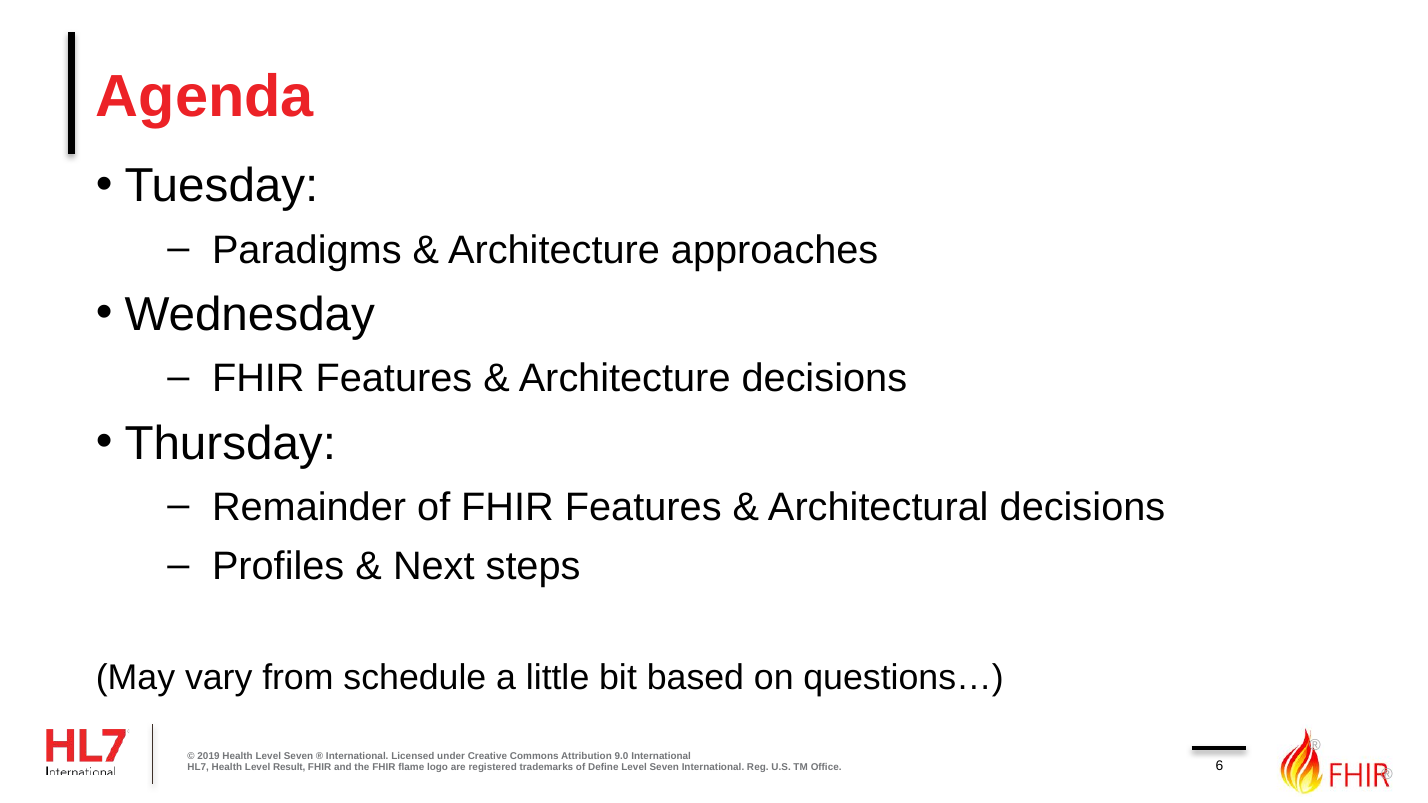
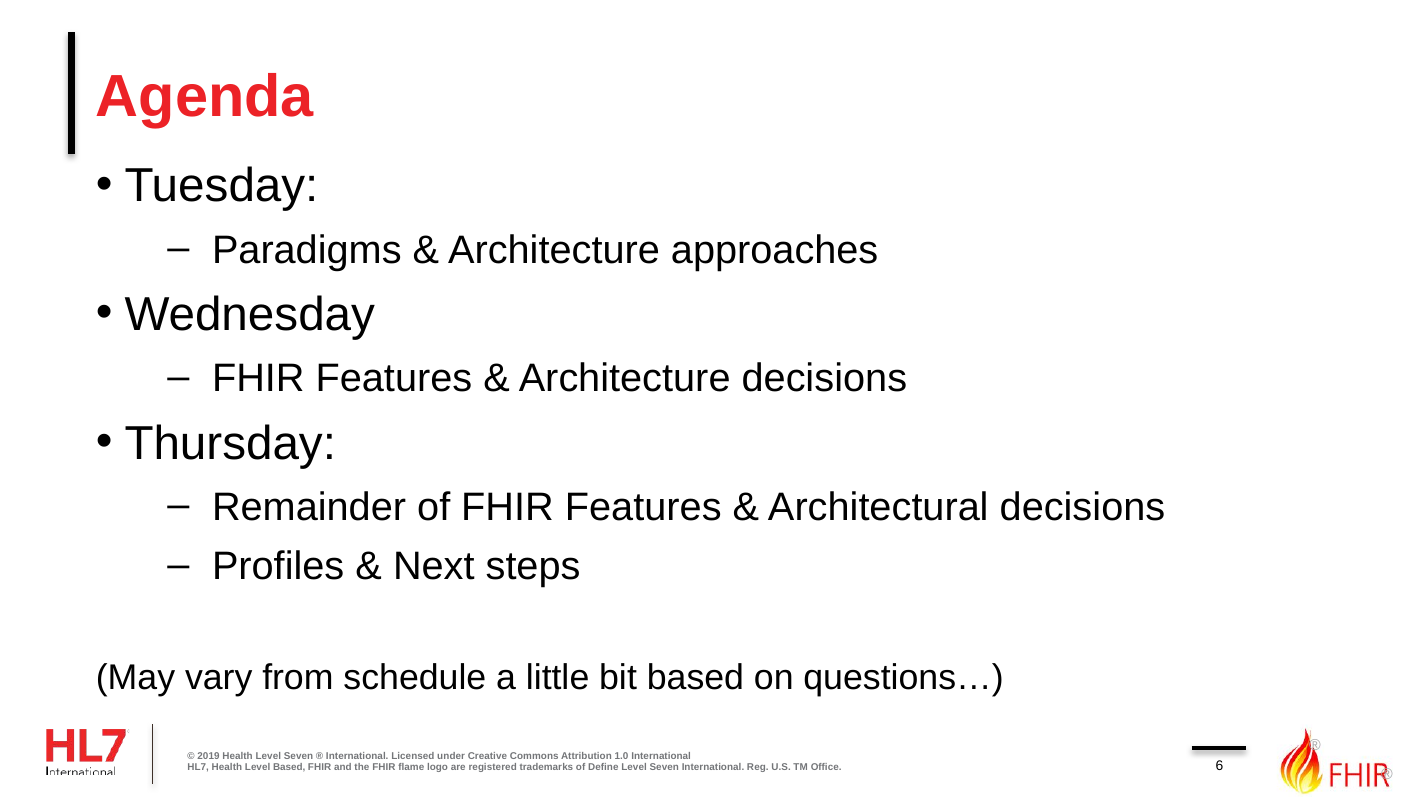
9.0: 9.0 -> 1.0
Level Result: Result -> Based
